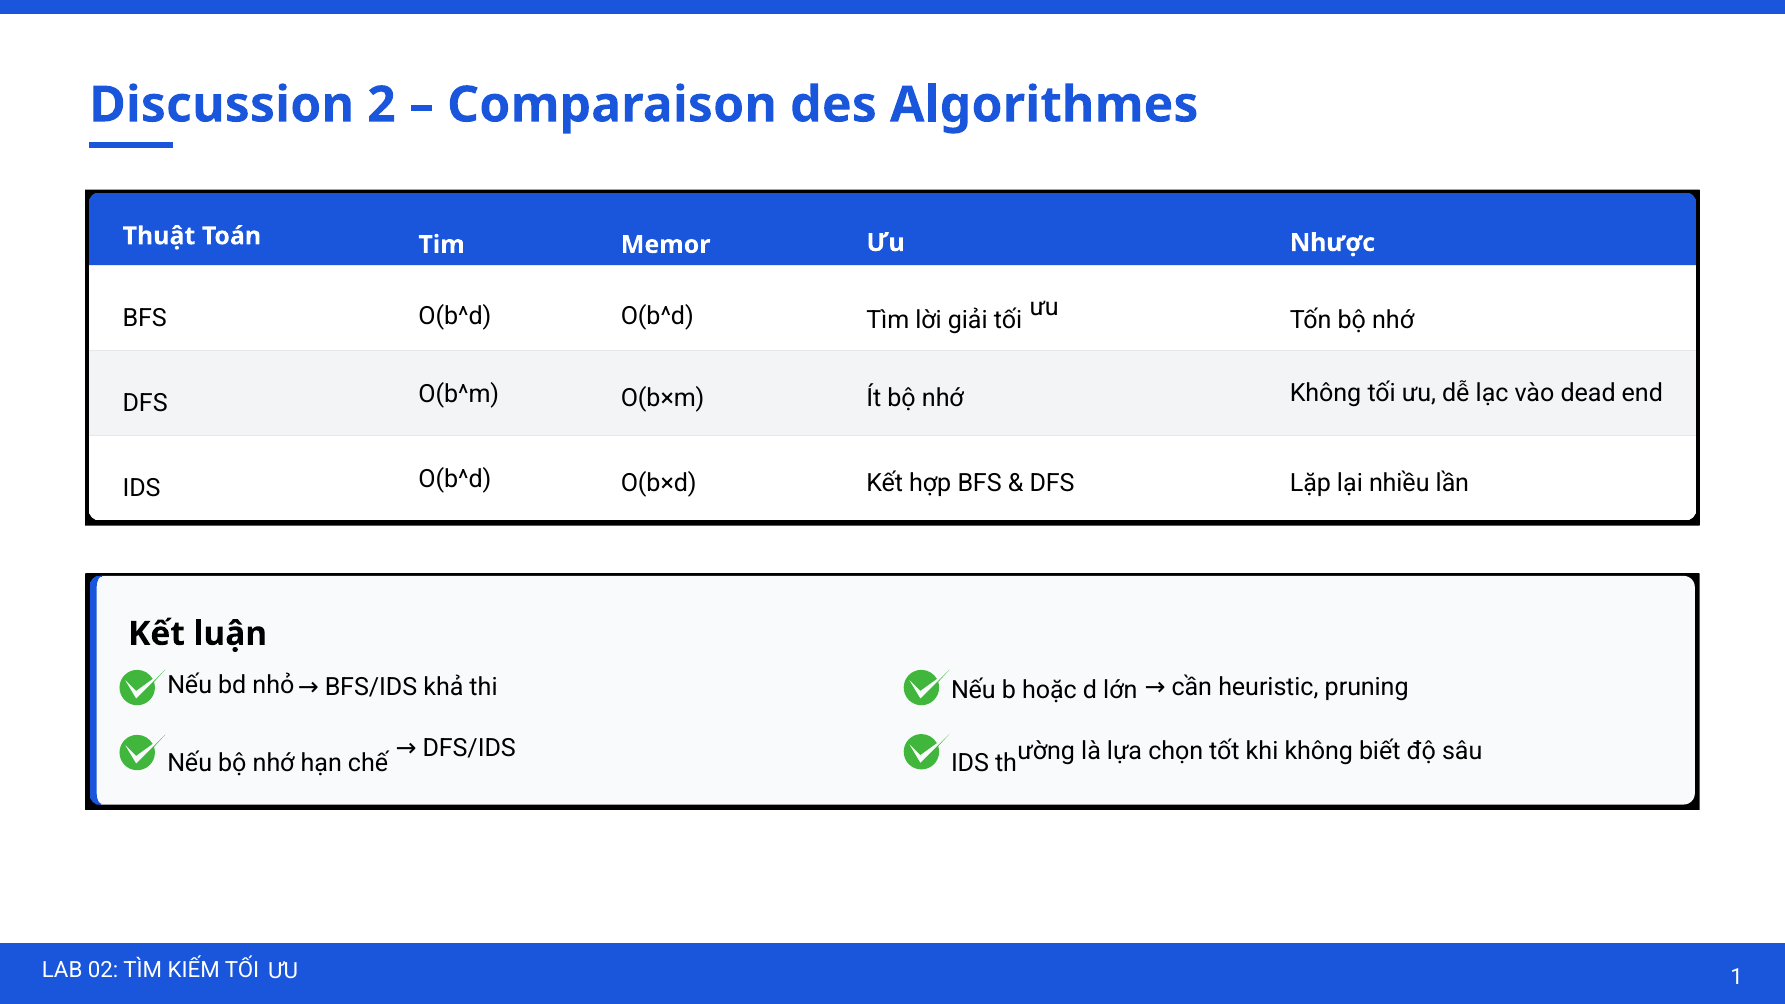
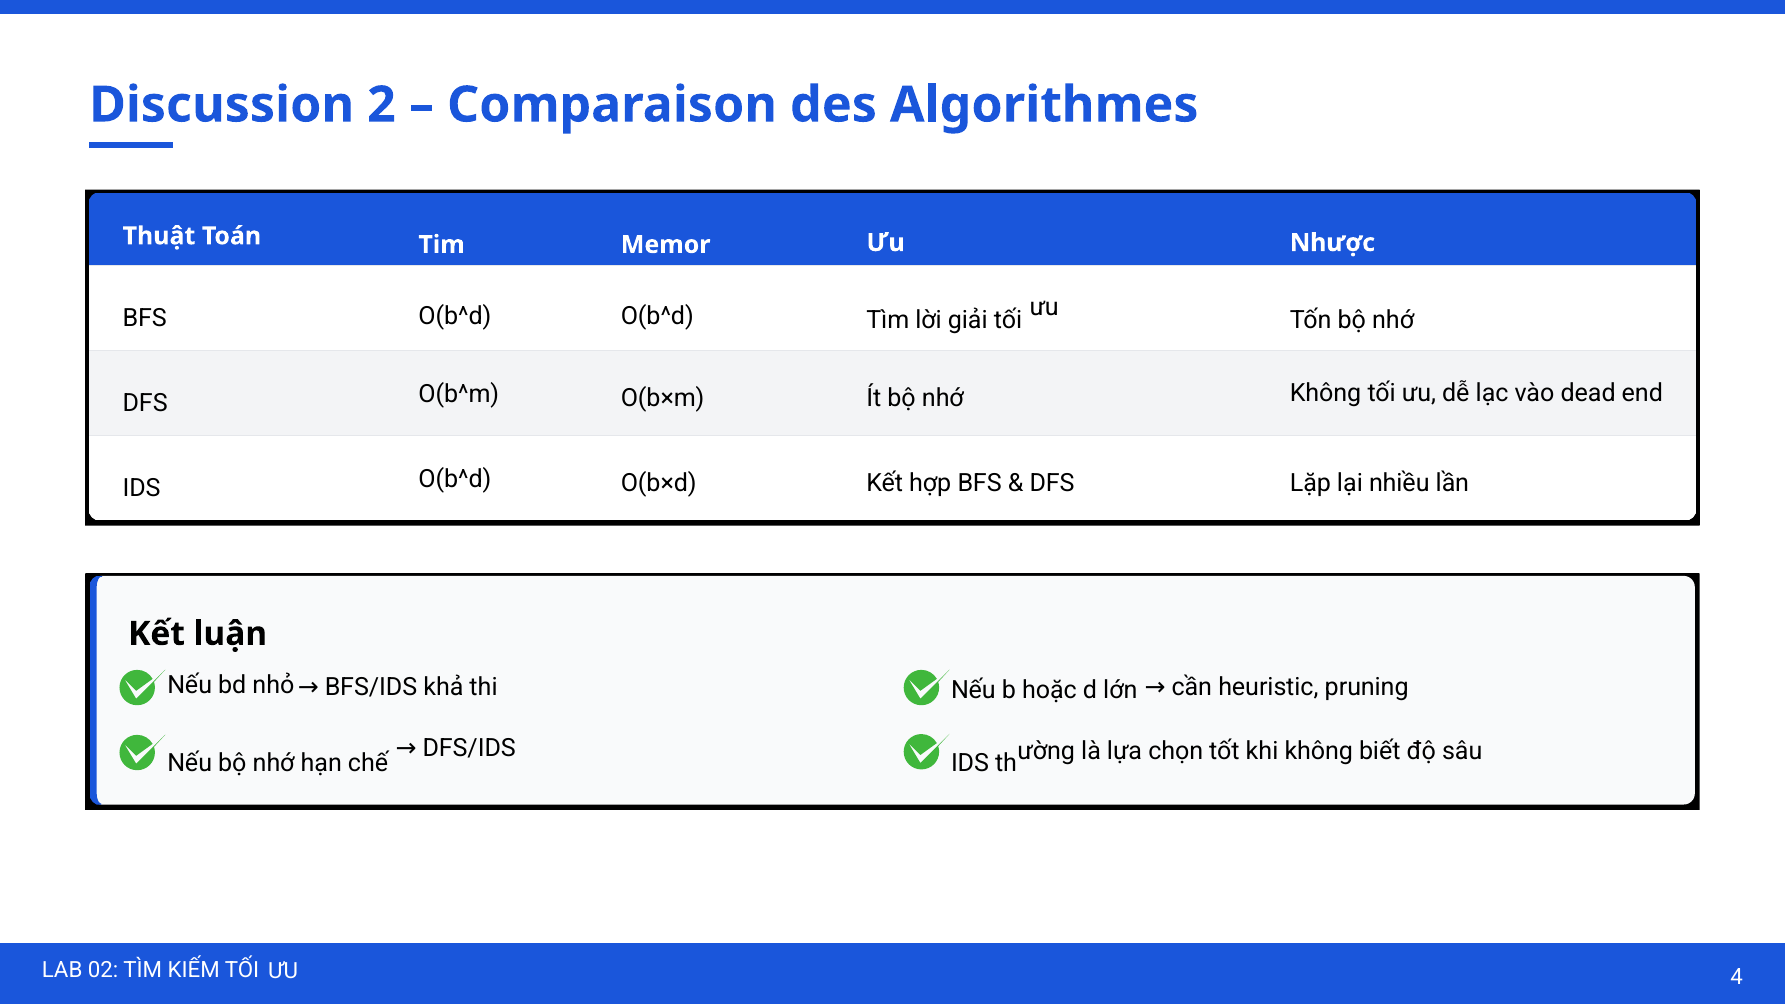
1: 1 -> 4
